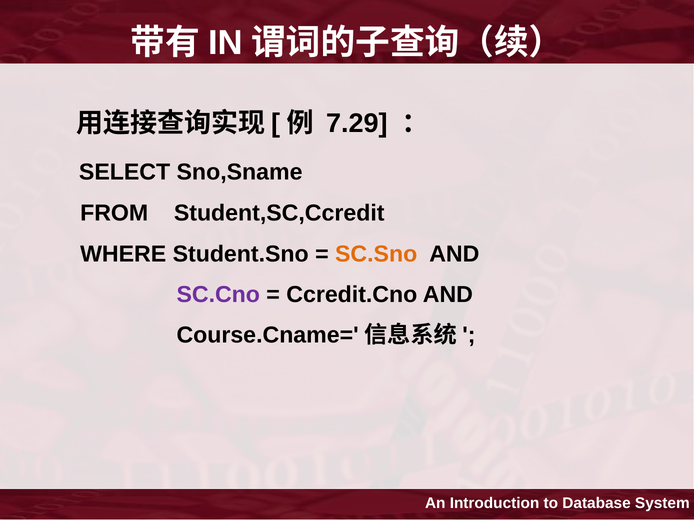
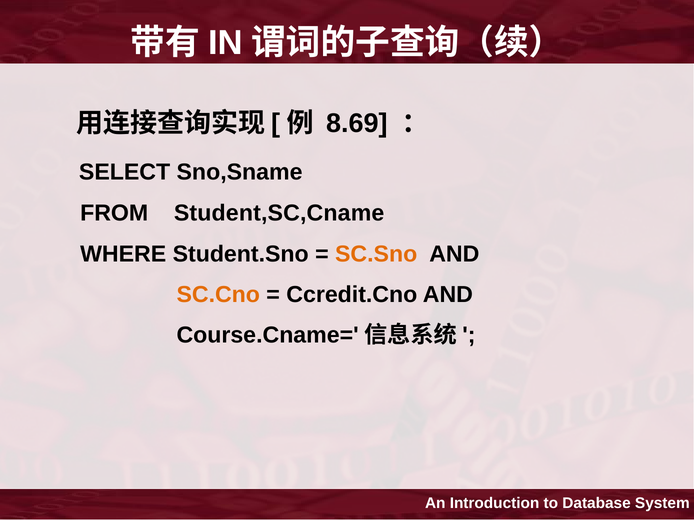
7.29: 7.29 -> 8.69
Student,SC,Ccredit: Student,SC,Ccredit -> Student,SC,Cname
SC.Cno colour: purple -> orange
